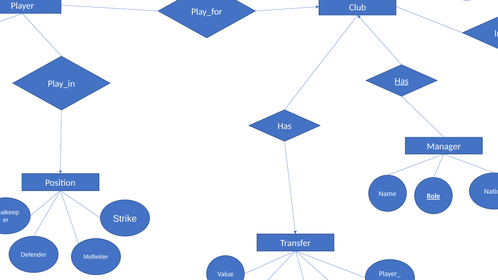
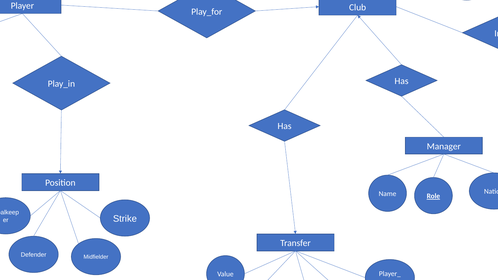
Has at (402, 81) underline: present -> none
